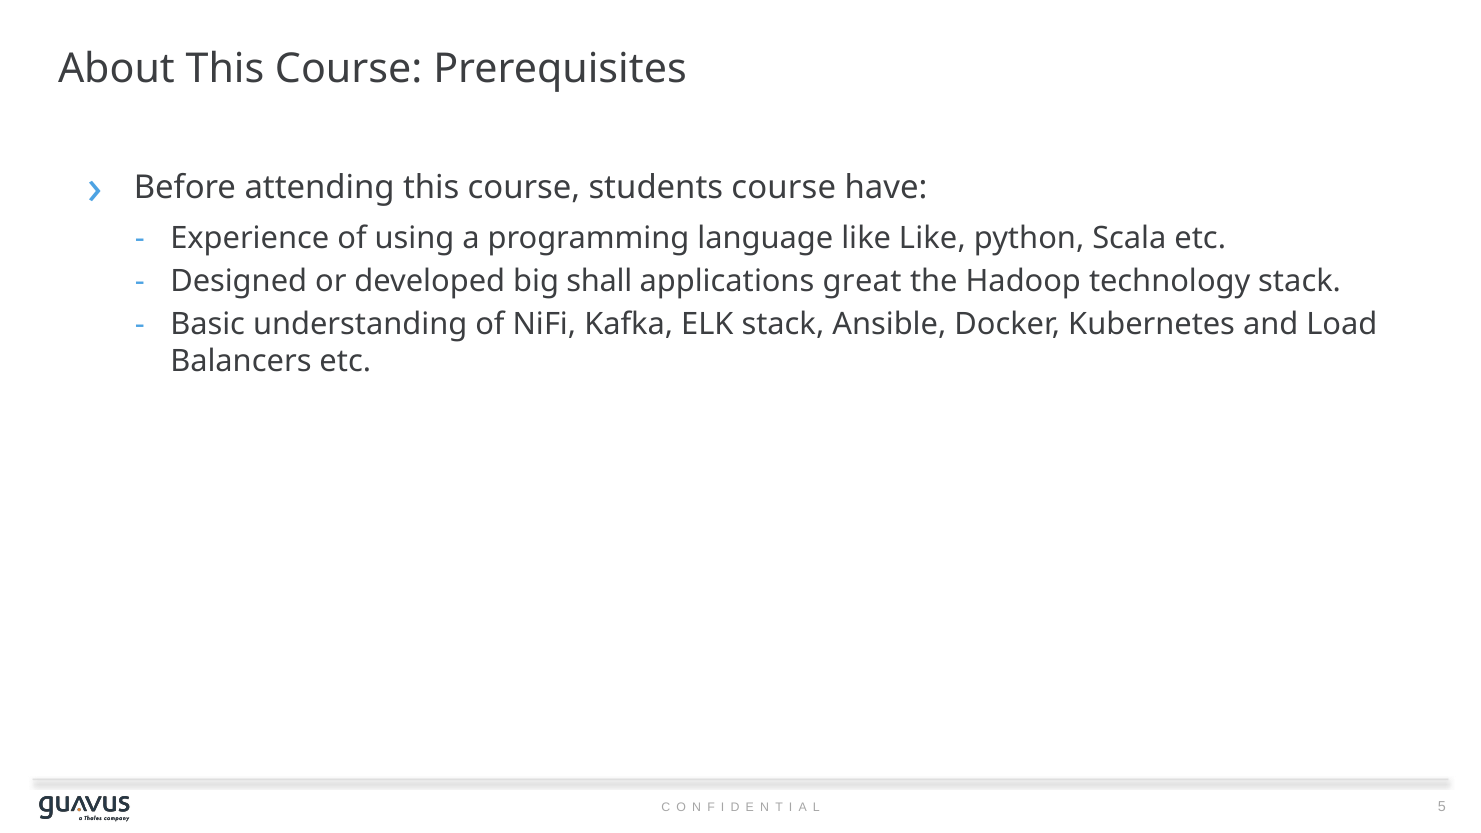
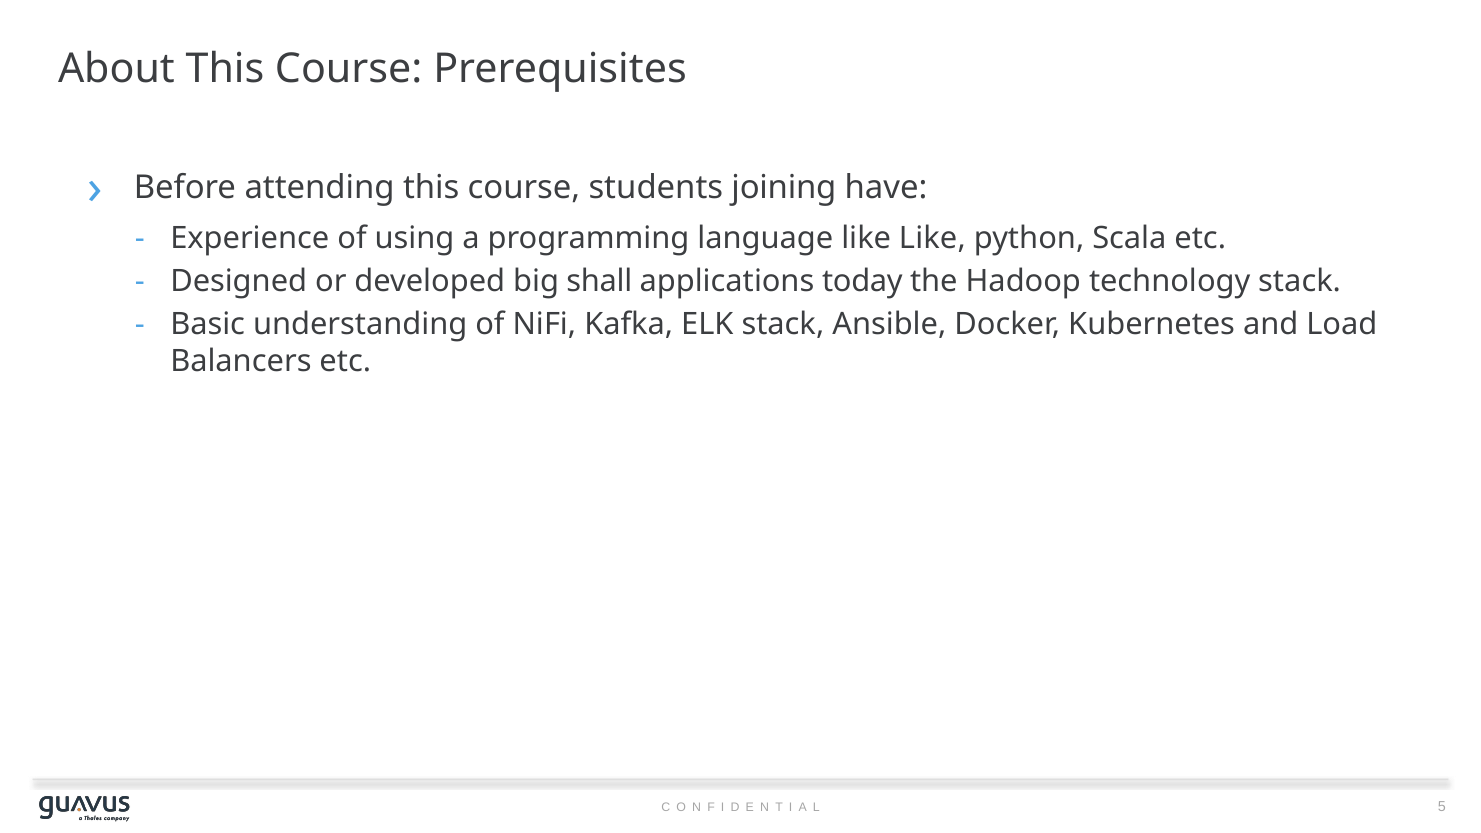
students course: course -> joining
great: great -> today
